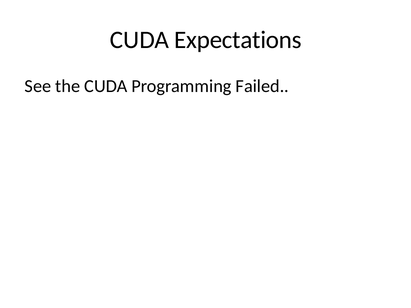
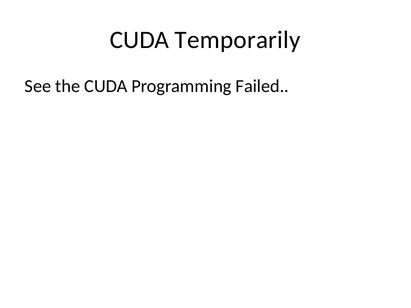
Expectations: Expectations -> Temporarily
